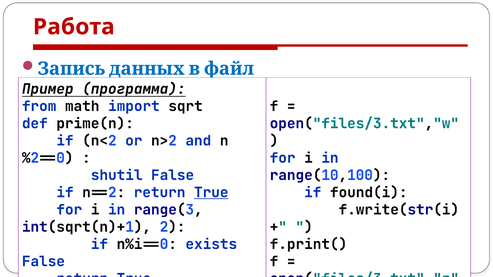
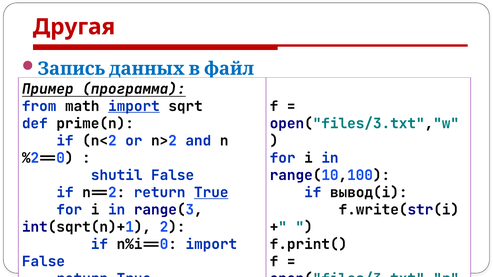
Работа: Работа -> Другая
import at (134, 106) underline: none -> present
found(i: found(i -> вывод(i
n%i==0 exists: exists -> import
